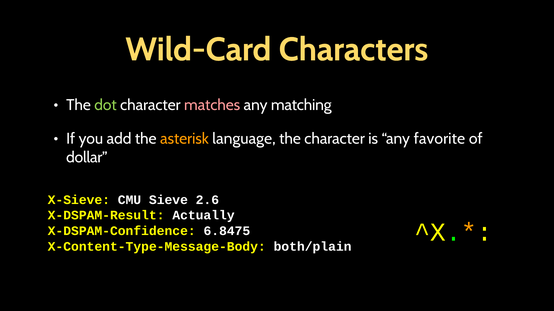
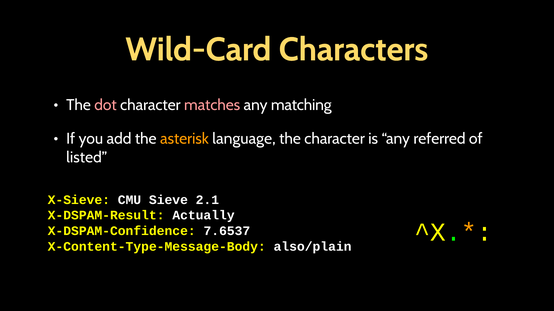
dot colour: light green -> pink
favorite: favorite -> referred
dollar: dollar -> listed
2.6: 2.6 -> 2.1
6.8475: 6.8475 -> 7.6537
both/plain: both/plain -> also/plain
